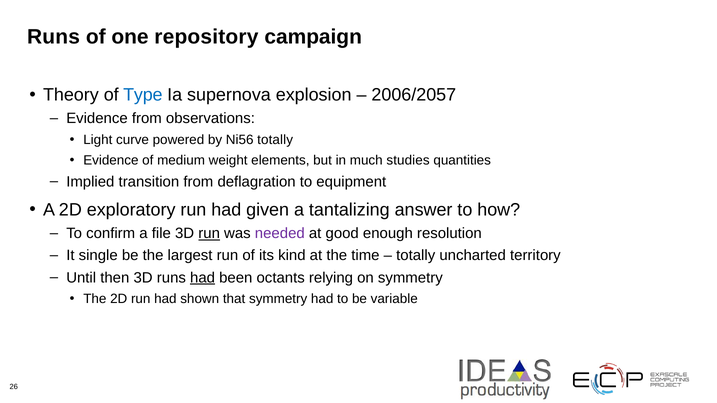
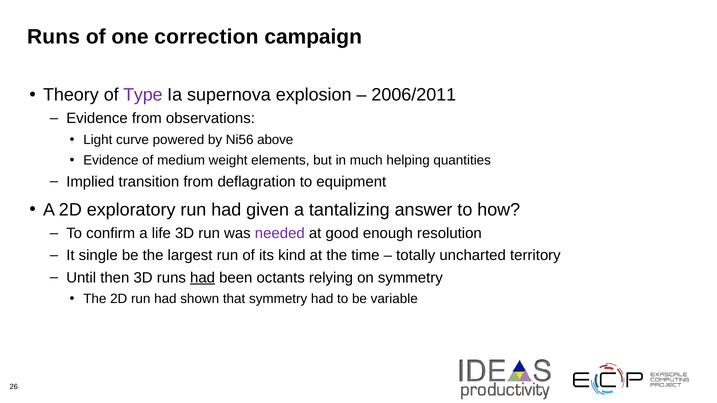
repository: repository -> correction
Type colour: blue -> purple
2006/2057: 2006/2057 -> 2006/2011
Ni56 totally: totally -> above
studies: studies -> helping
file: file -> life
run at (209, 234) underline: present -> none
